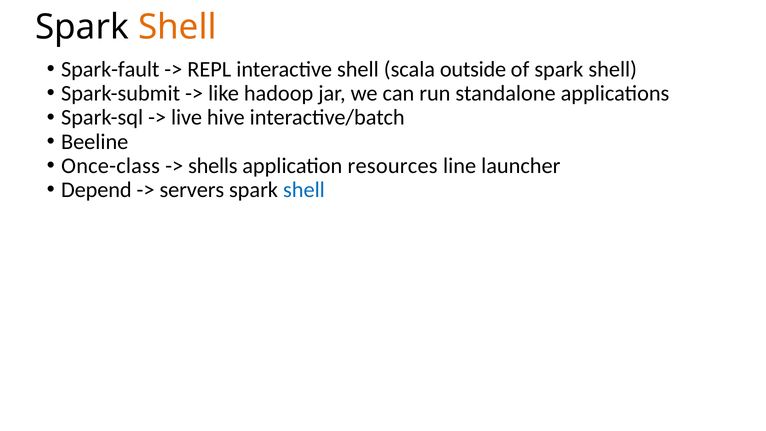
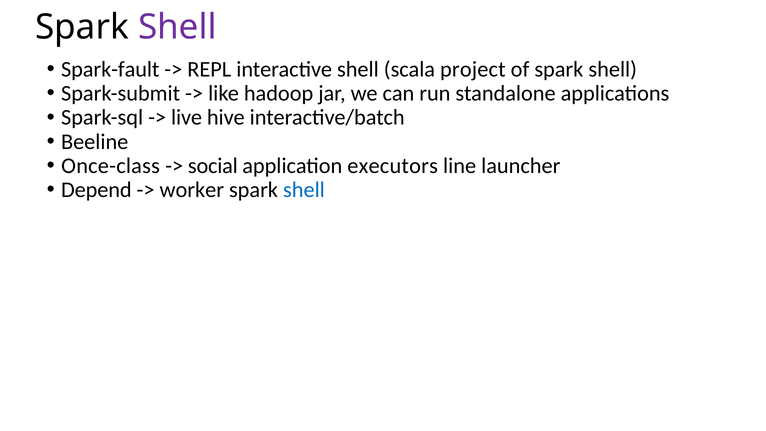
Shell at (177, 27) colour: orange -> purple
outside: outside -> project
shells: shells -> social
resources: resources -> executors
servers: servers -> worker
